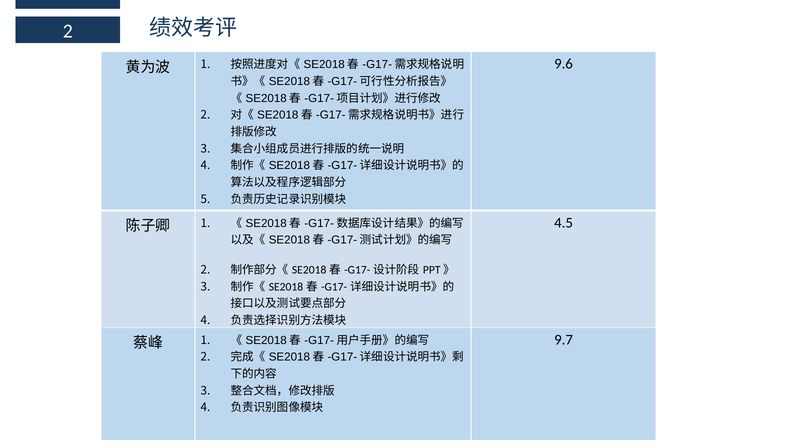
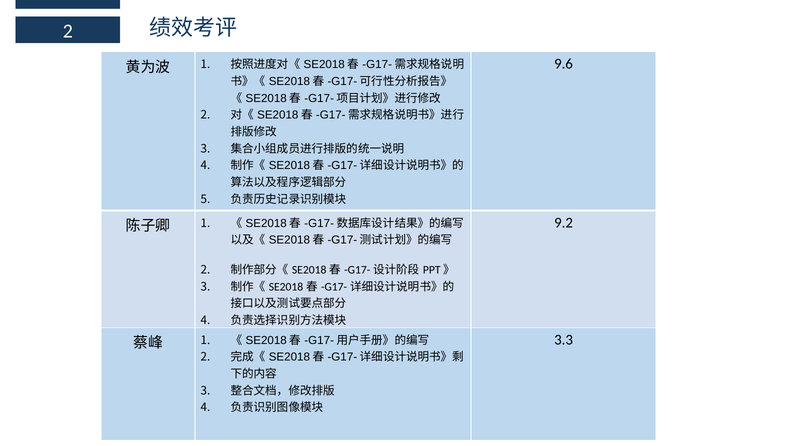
4.5: 4.5 -> 9.2
9.7: 9.7 -> 3.3
